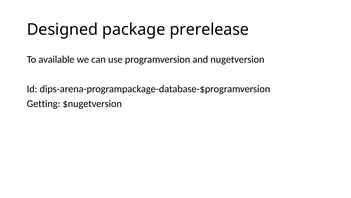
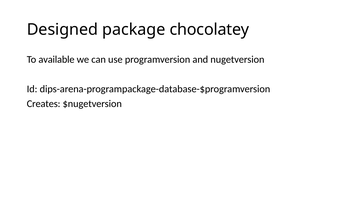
prerelease: prerelease -> chocolatey
Getting: Getting -> Creates
